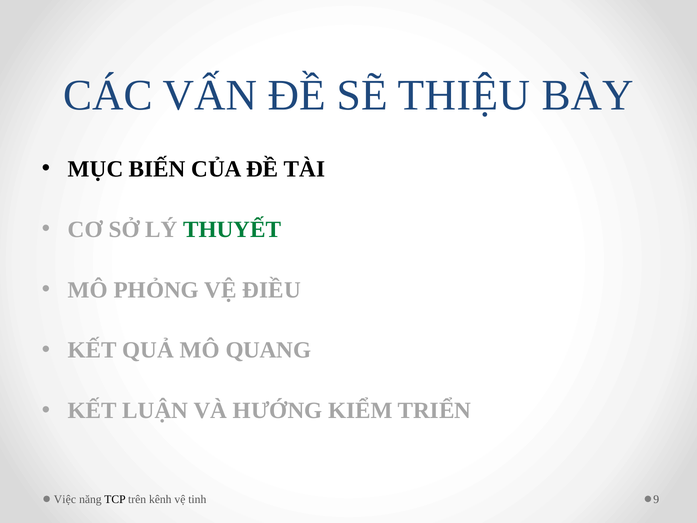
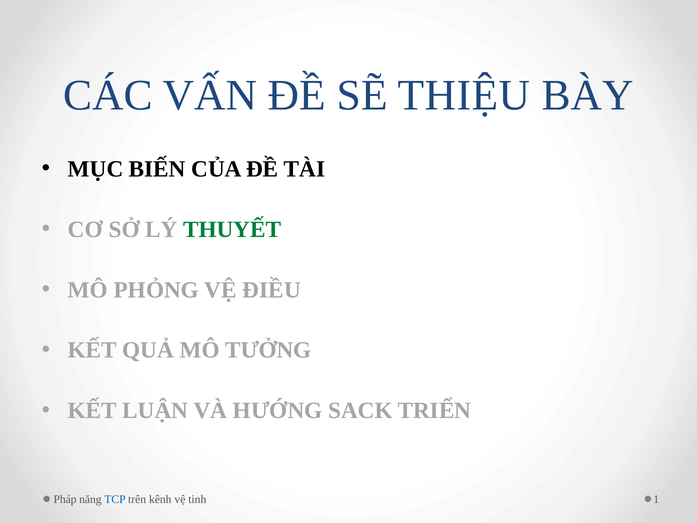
QUANG: QUANG -> TƯỞNG
KIỂM: KIỂM -> SACK
Việc: Việc -> Pháp
TCP colour: black -> blue
9: 9 -> 1
